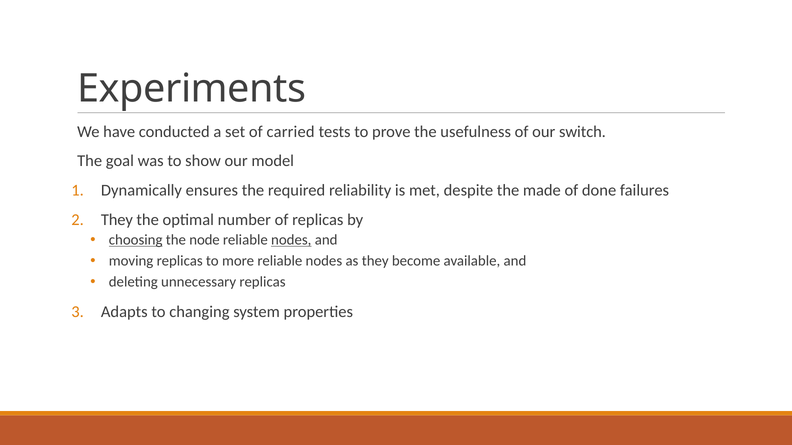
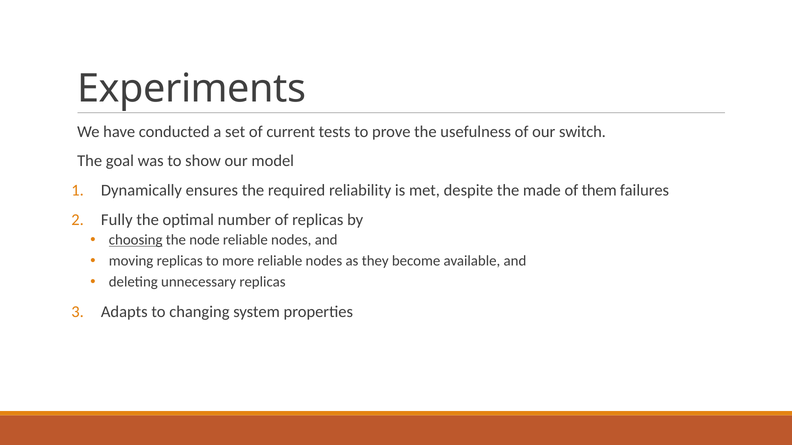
carried: carried -> current
done: done -> them
They at (117, 220): They -> Fully
nodes at (291, 240) underline: present -> none
